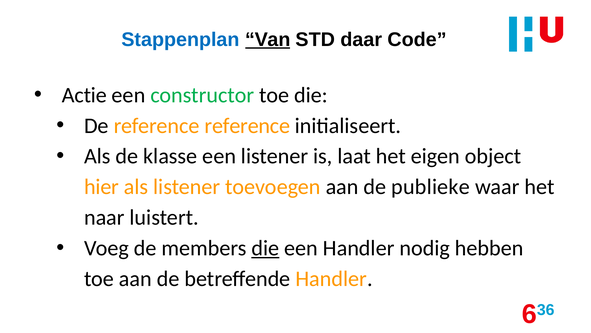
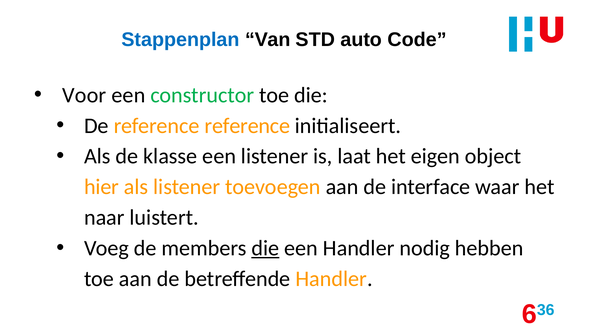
Van underline: present -> none
daar: daar -> auto
Actie: Actie -> Voor
publieke: publieke -> interface
